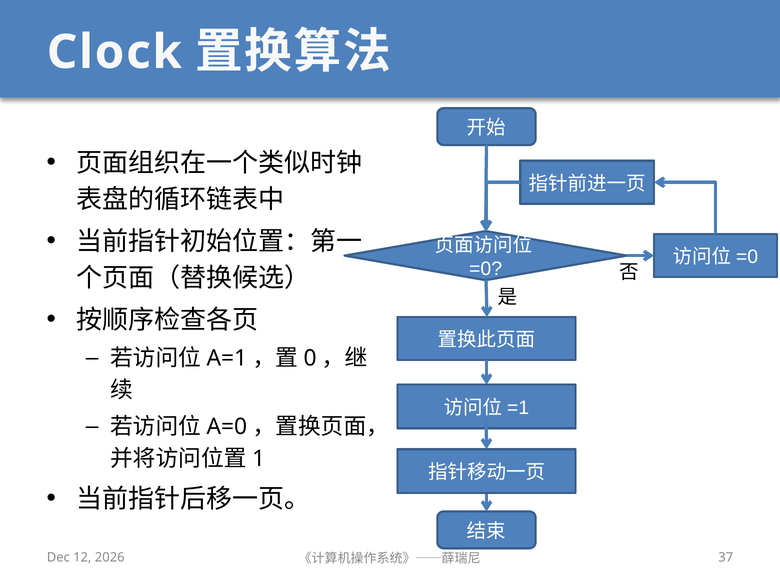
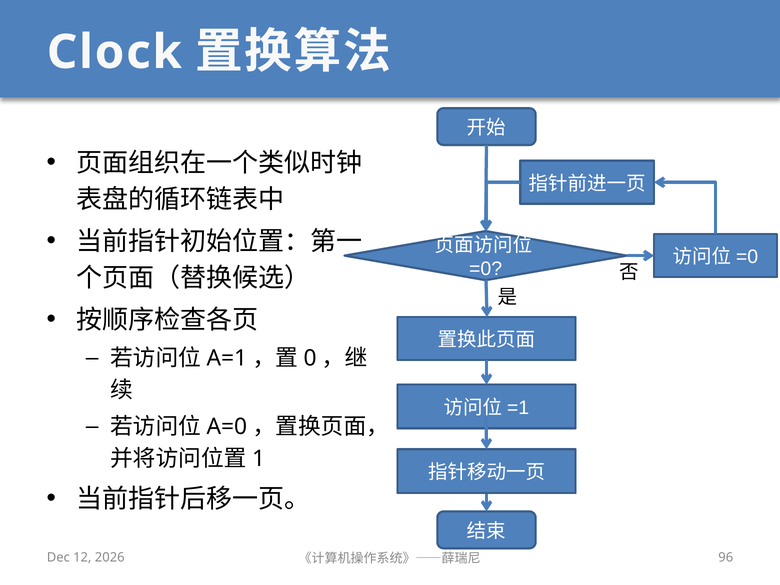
37: 37 -> 96
